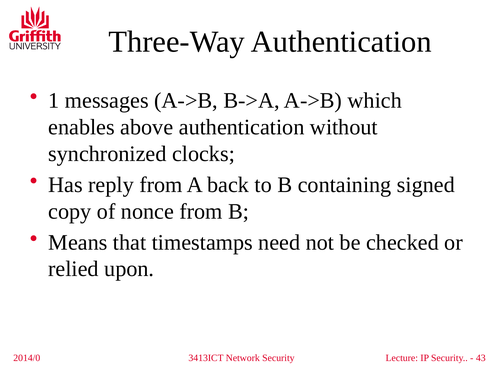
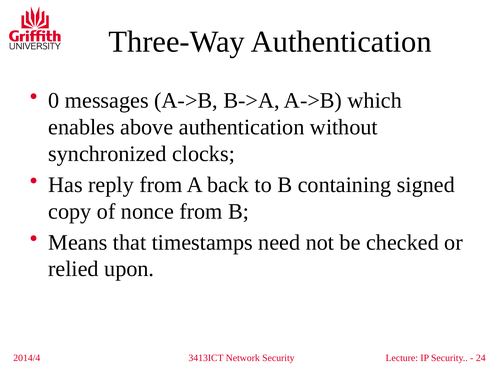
1: 1 -> 0
2014/0: 2014/0 -> 2014/4
43: 43 -> 24
